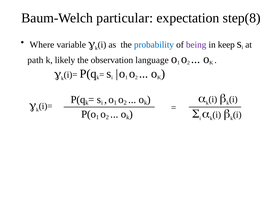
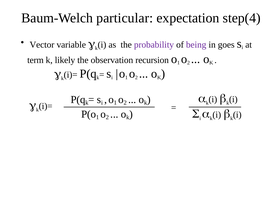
step(8: step(8 -> step(4
Where: Where -> Vector
probability colour: blue -> purple
keep: keep -> goes
path: path -> term
language: language -> recursion
